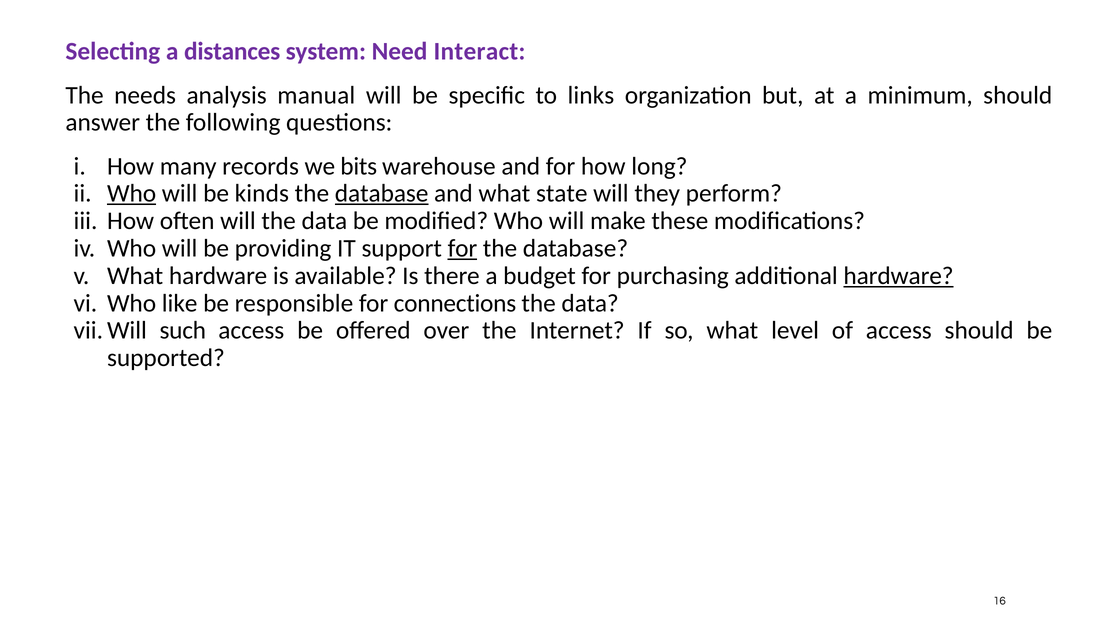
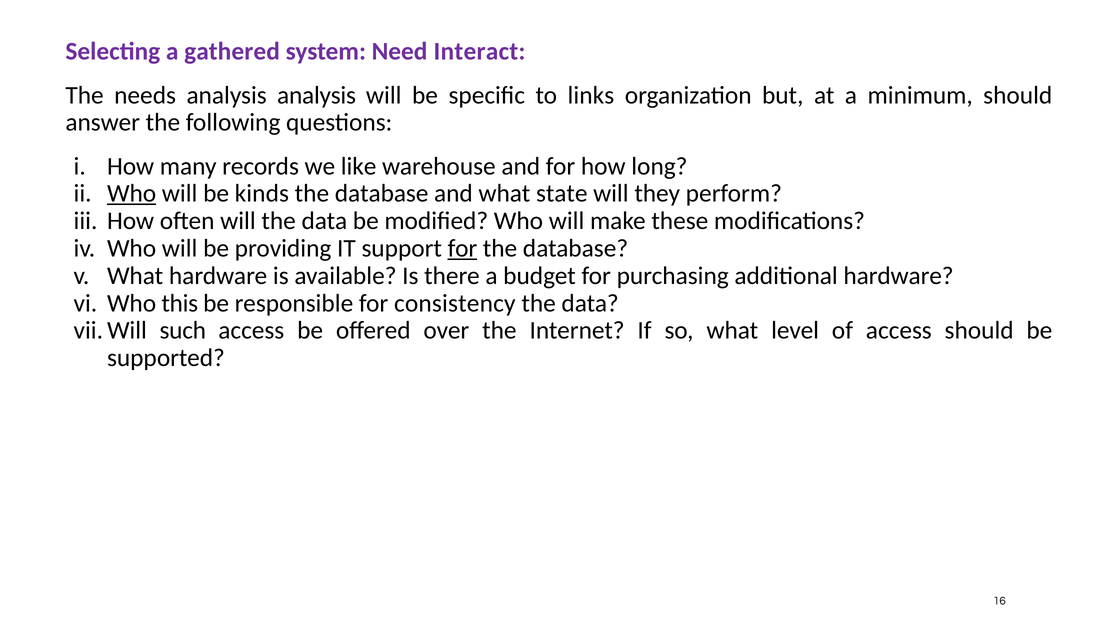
distances: distances -> gathered
analysis manual: manual -> analysis
bits: bits -> like
database at (382, 194) underline: present -> none
hardware at (899, 276) underline: present -> none
like: like -> this
connections: connections -> consistency
